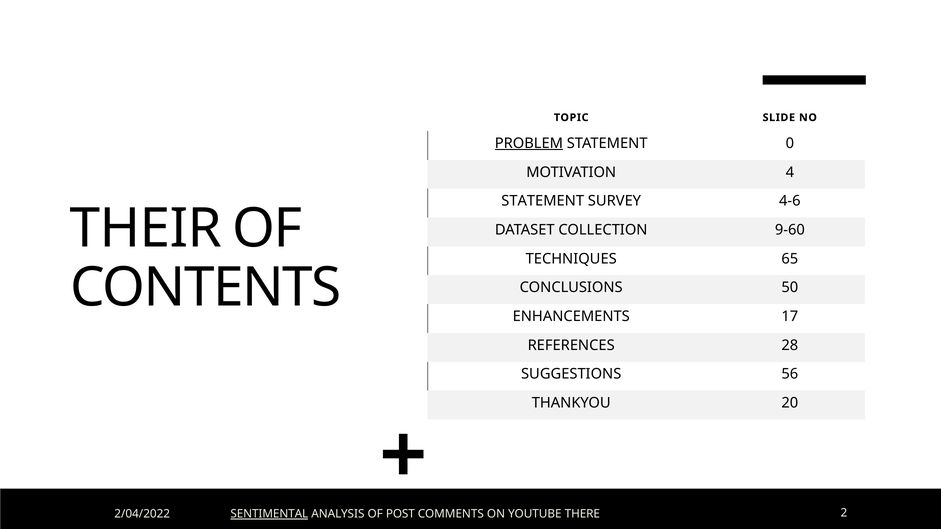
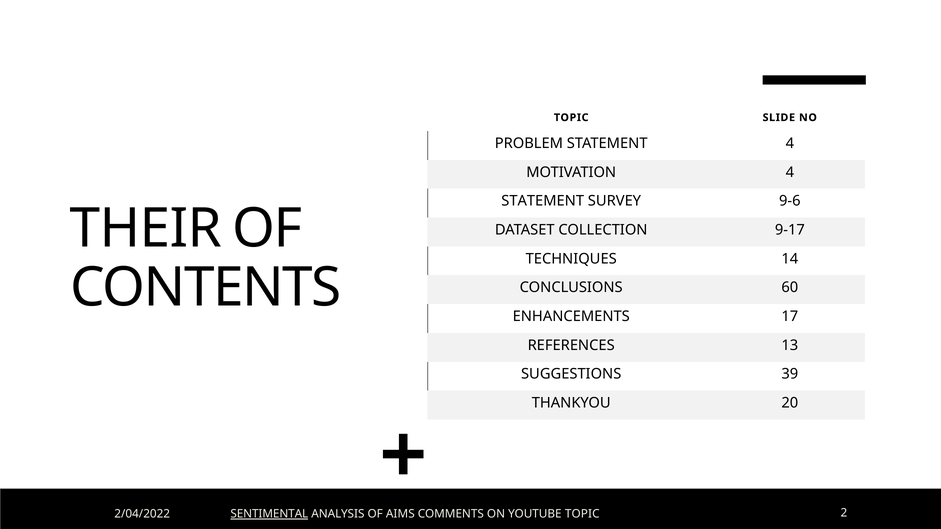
PROBLEM underline: present -> none
STATEMENT 0: 0 -> 4
4-6: 4-6 -> 9-6
9-60: 9-60 -> 9-17
65: 65 -> 14
50: 50 -> 60
28: 28 -> 13
56: 56 -> 39
POST: POST -> AIMS
YOUTUBE THERE: THERE -> TOPIC
